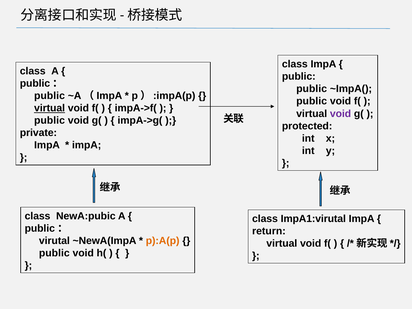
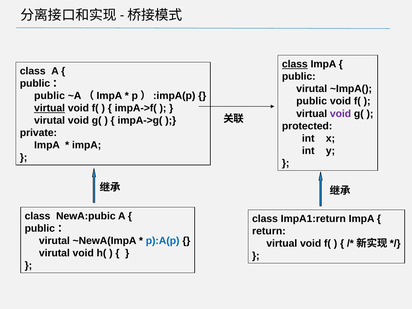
class at (295, 64) underline: none -> present
public at (312, 89): public -> virutal
public at (50, 120): public -> virutal
ImpA1:virutal: ImpA1:virutal -> ImpA1:return
p):A(p colour: orange -> blue
public at (54, 253): public -> virutal
